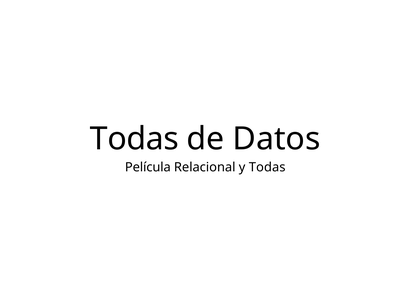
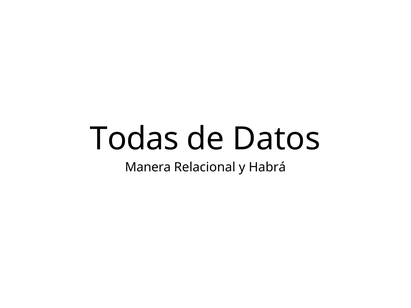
Película: Película -> Manera
y Todas: Todas -> Habrá
